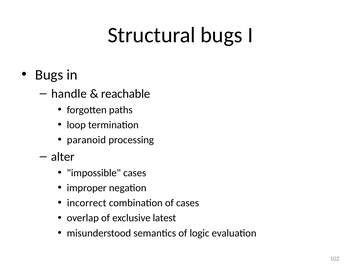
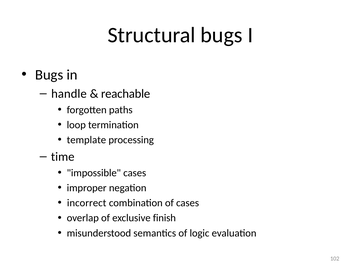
paranoid: paranoid -> template
alter: alter -> time
latest: latest -> finish
